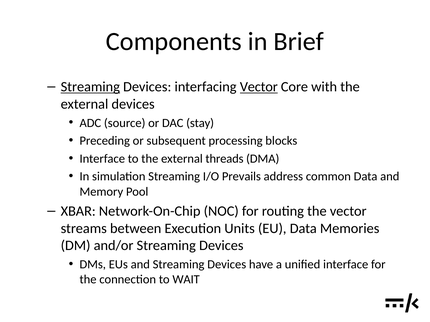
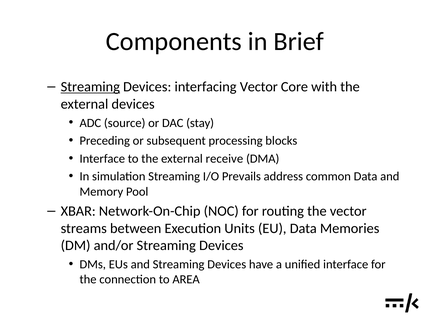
Vector at (259, 87) underline: present -> none
threads: threads -> receive
WAIT: WAIT -> AREA
